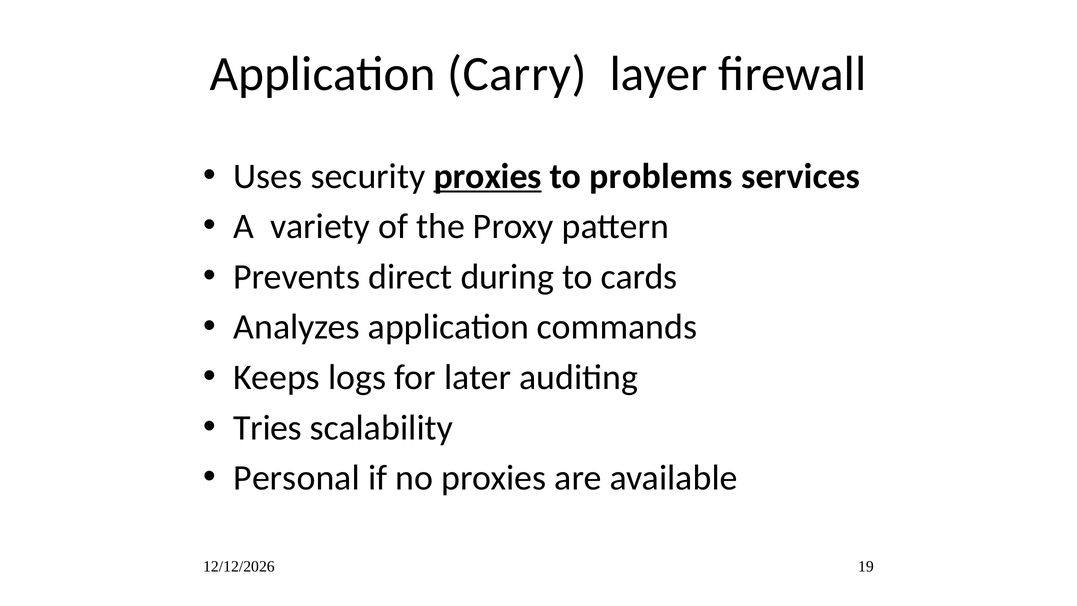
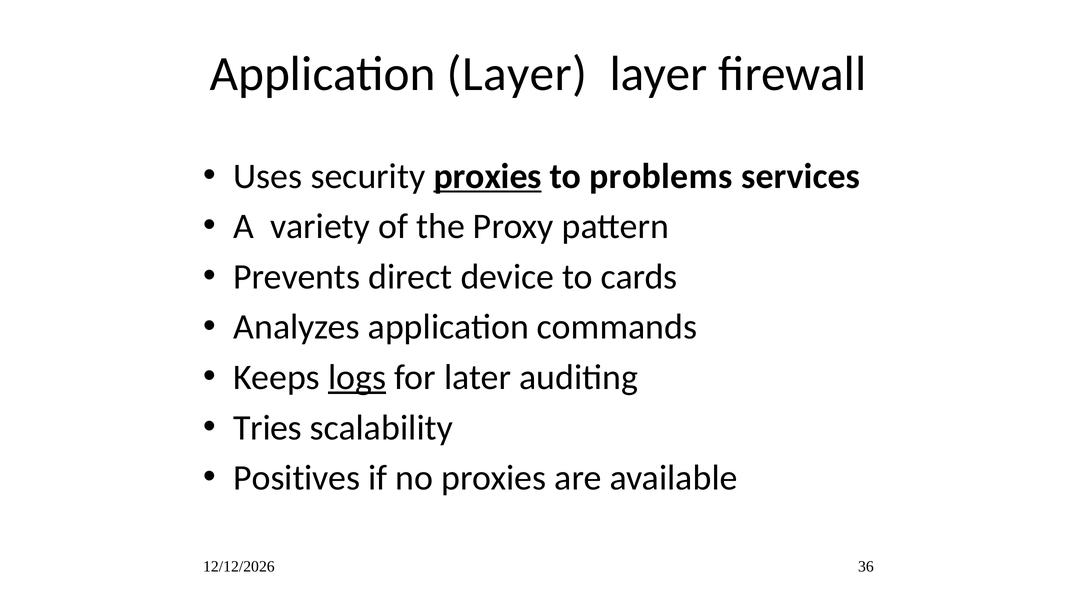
Application Carry: Carry -> Layer
during: during -> device
logs underline: none -> present
Personal: Personal -> Positives
19: 19 -> 36
